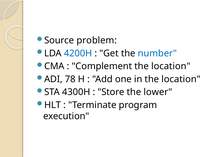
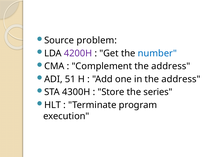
4200H colour: blue -> purple
Complement the location: location -> address
78: 78 -> 51
in the location: location -> address
lower: lower -> series
